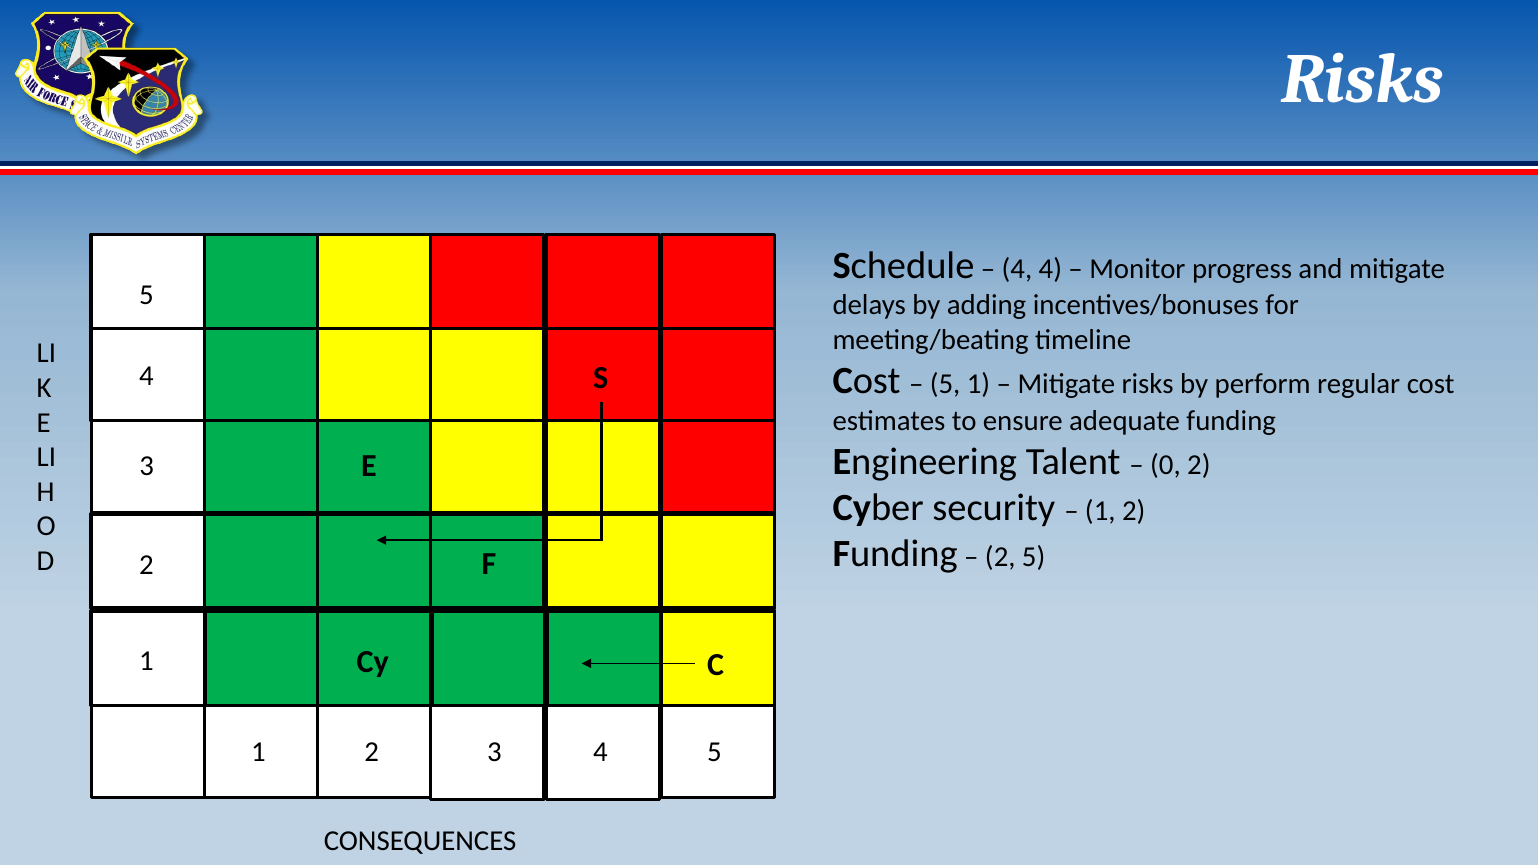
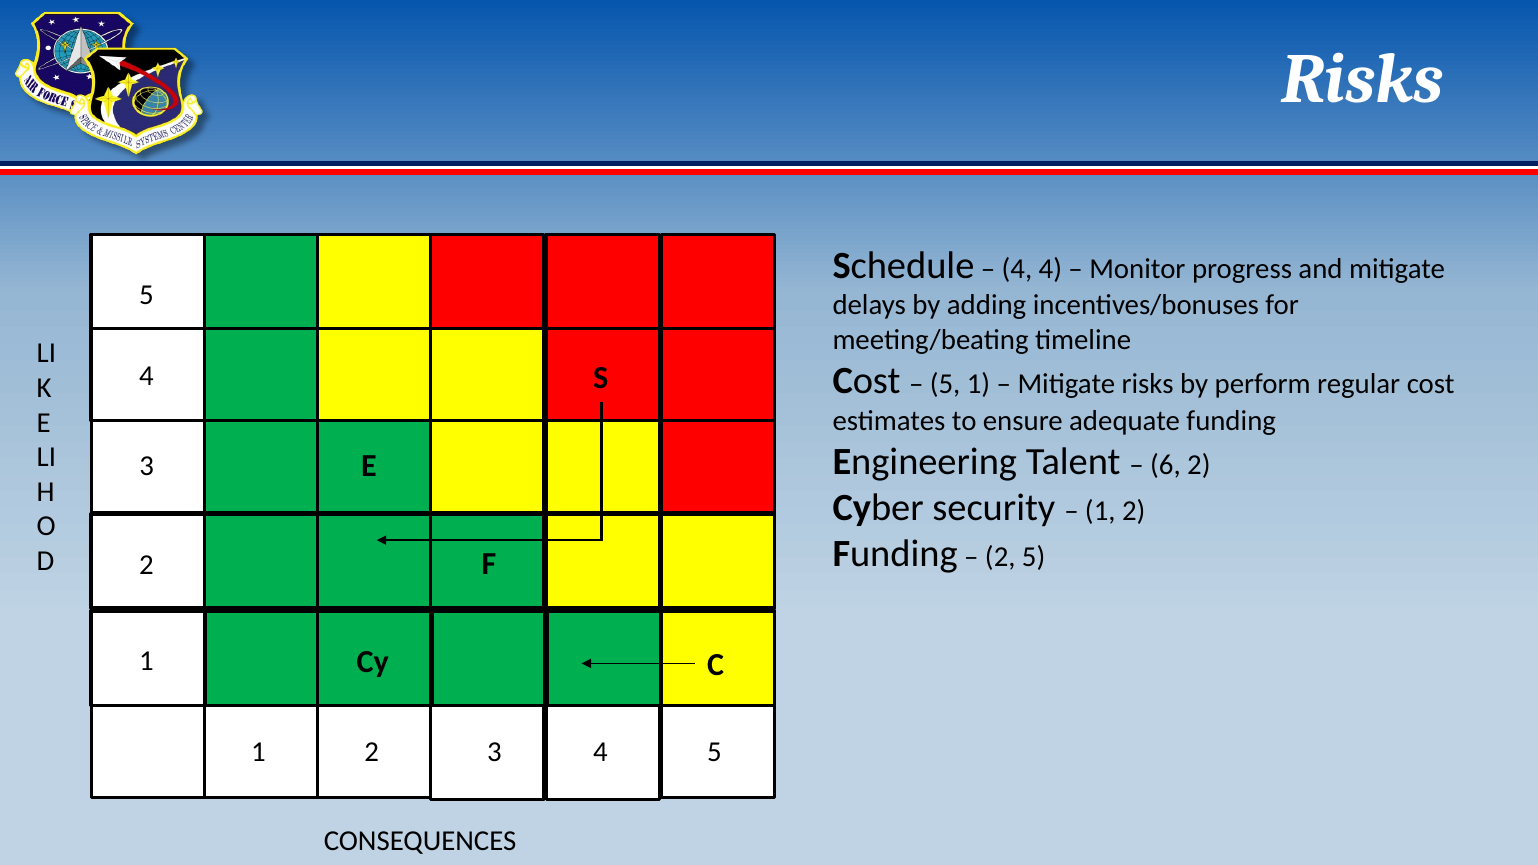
0: 0 -> 6
